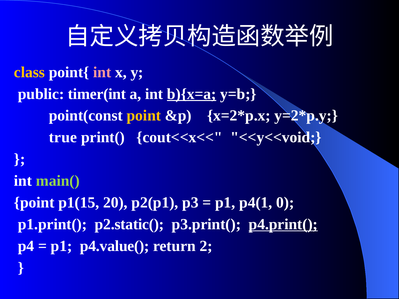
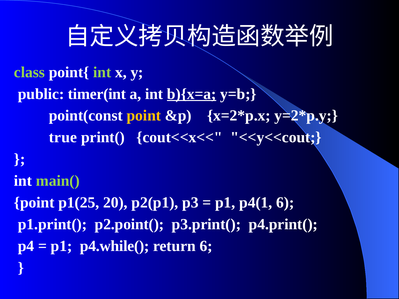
class colour: yellow -> light green
int at (102, 72) colour: pink -> light green
<<y<<void: <<y<<void -> <<y<<cout
p1(15: p1(15 -> p1(25
p4(1 0: 0 -> 6
p2.static(: p2.static( -> p2.point(
p4.print( underline: present -> none
p4.value(: p4.value( -> p4.while(
return 2: 2 -> 6
